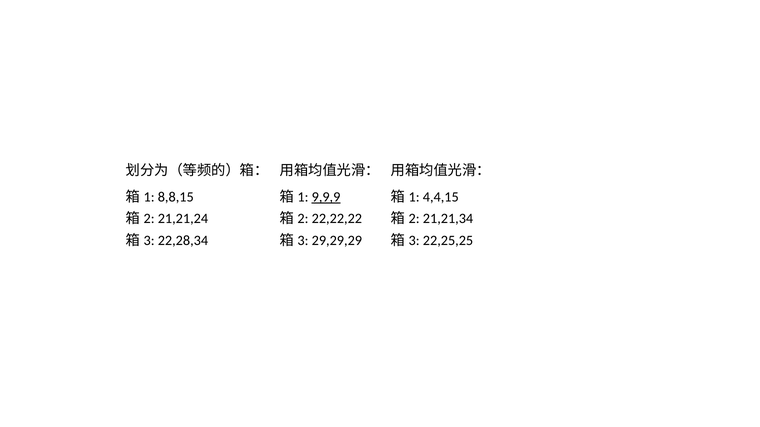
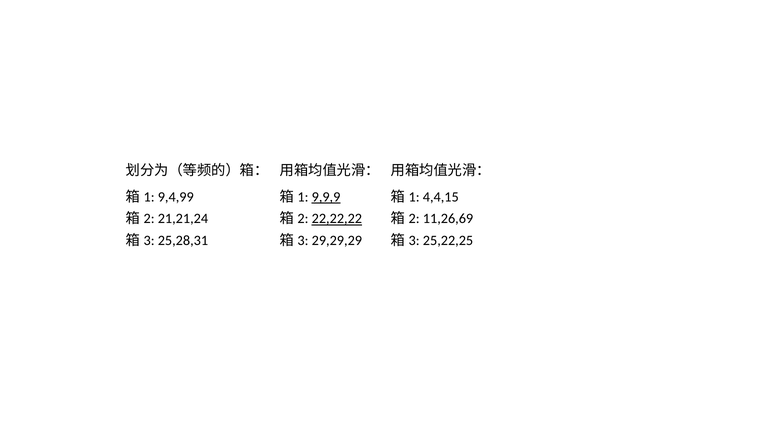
8,8,15: 8,8,15 -> 9,4,99
22,22,22 underline: none -> present
21,21,34: 21,21,34 -> 11,26,69
22,28,34: 22,28,34 -> 25,28,31
22,25,25: 22,25,25 -> 25,22,25
